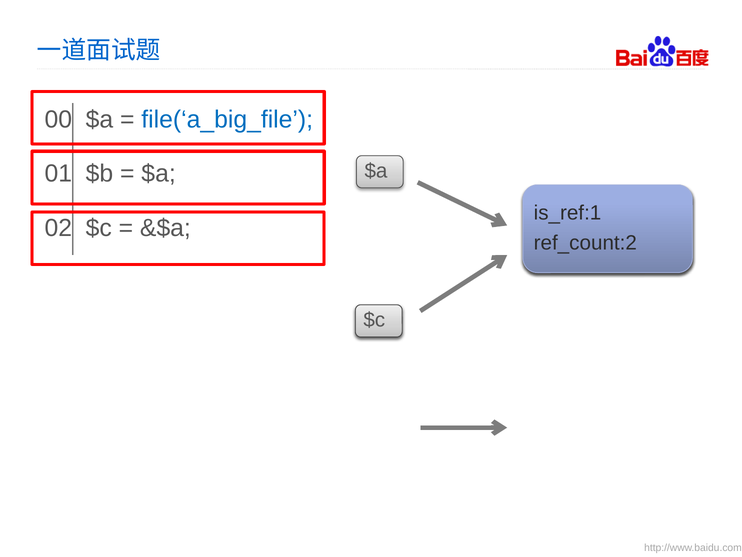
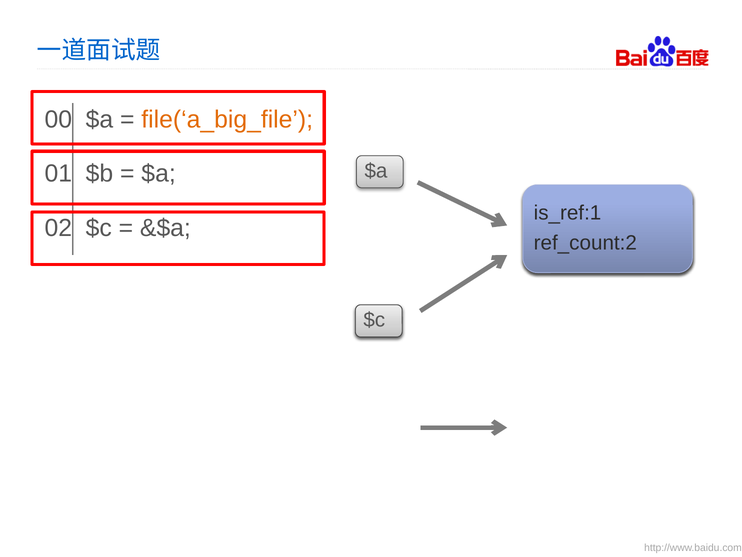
file(‘a_big_file colour: blue -> orange
